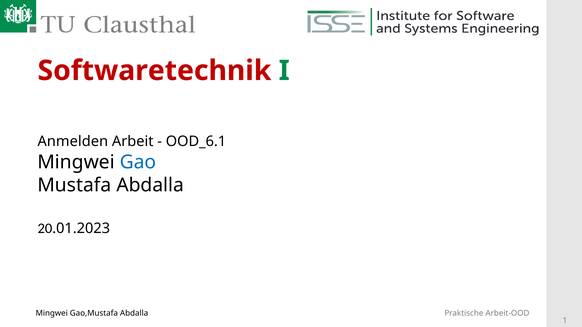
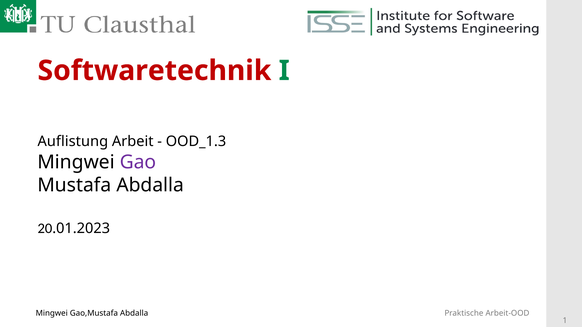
Anmelden: Anmelden -> Auflistung
OOD_6.1: OOD_6.1 -> OOD_1.3
Gao colour: blue -> purple
